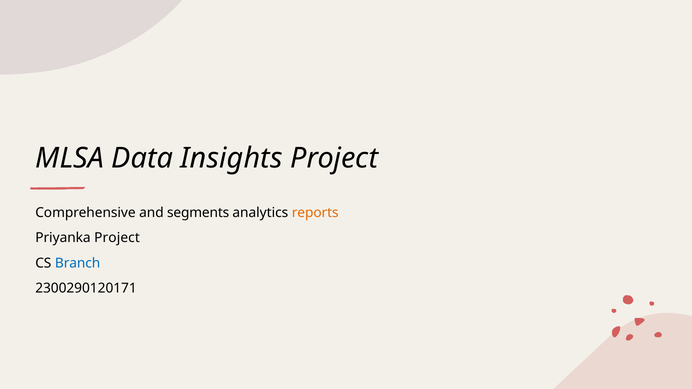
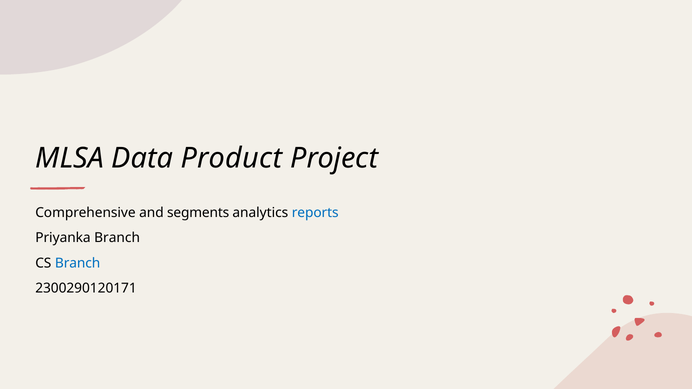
Insights: Insights -> Product
reports colour: orange -> blue
Priyanka Project: Project -> Branch
